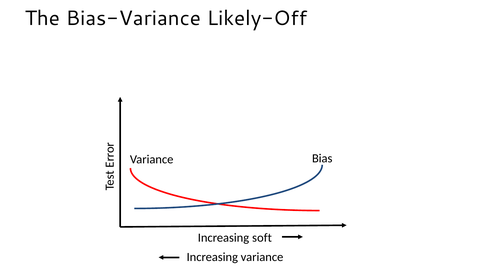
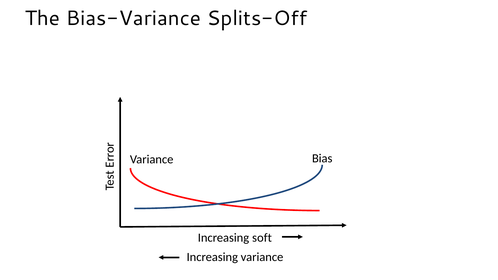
Likely-Off: Likely-Off -> Splits-Off
